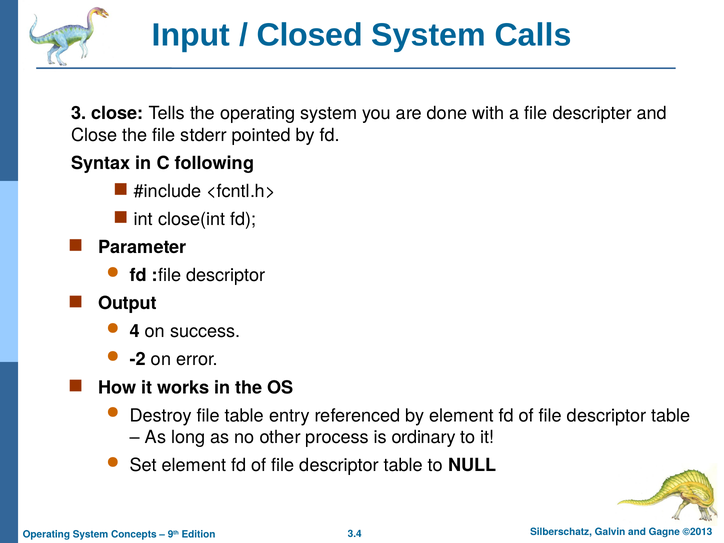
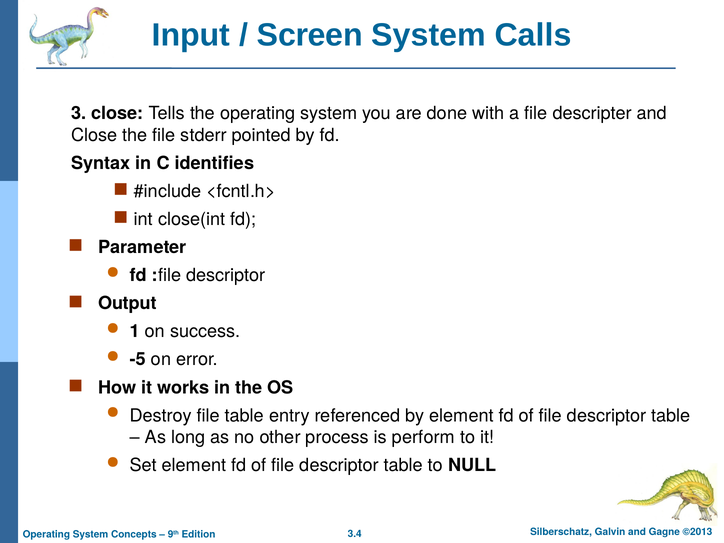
Closed: Closed -> Screen
following: following -> identifies
4: 4 -> 1
-2: -2 -> -5
ordinary: ordinary -> perform
